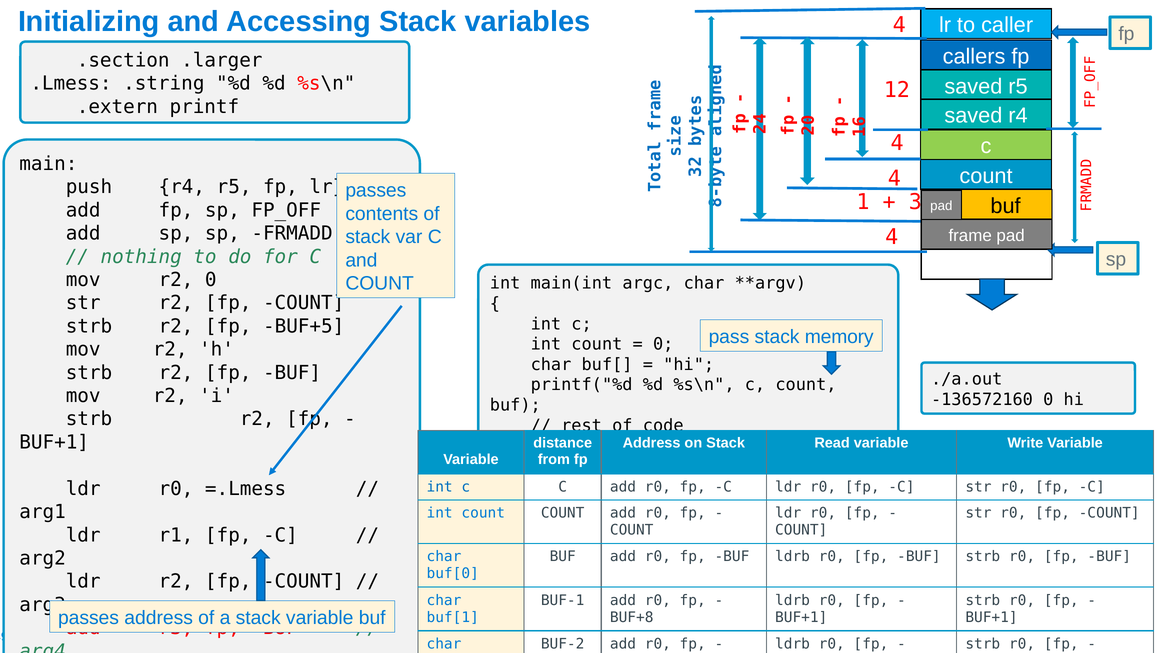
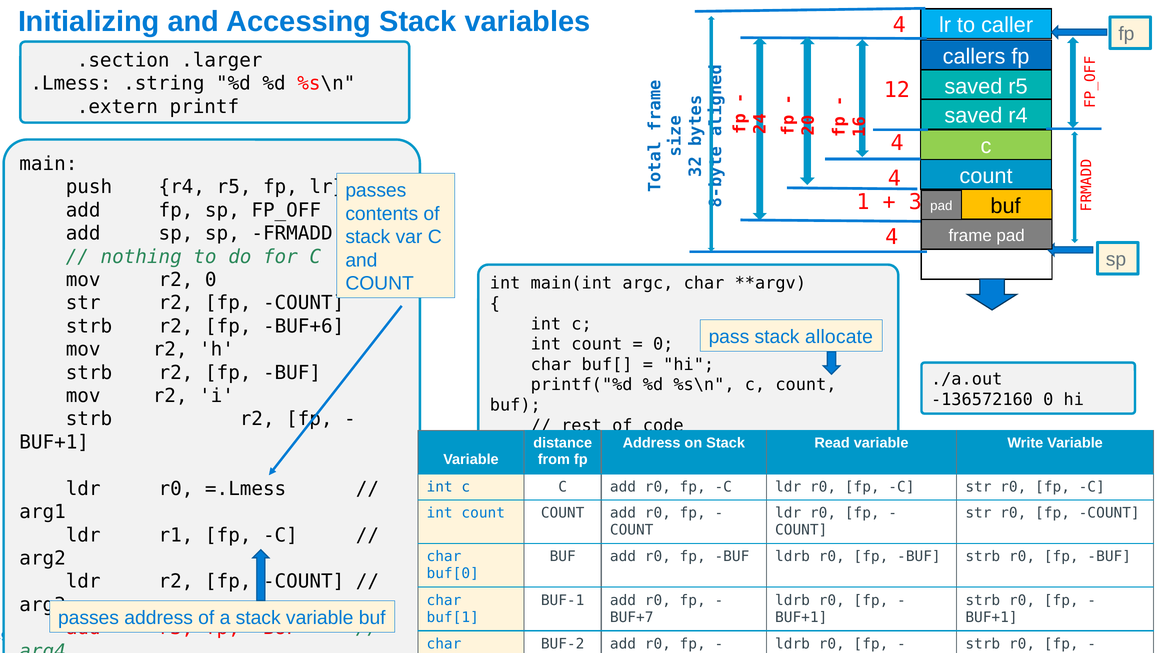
BUF+5: BUF+5 -> BUF+6
memory: memory -> allocate
BUF+8: BUF+8 -> BUF+7
